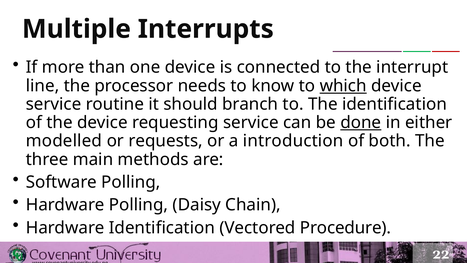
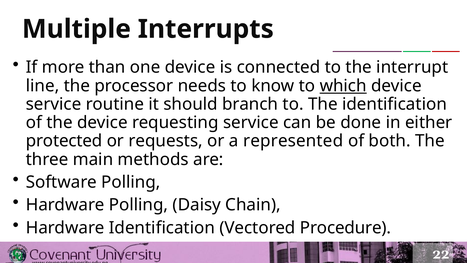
done underline: present -> none
modelled: modelled -> protected
introduction: introduction -> represented
